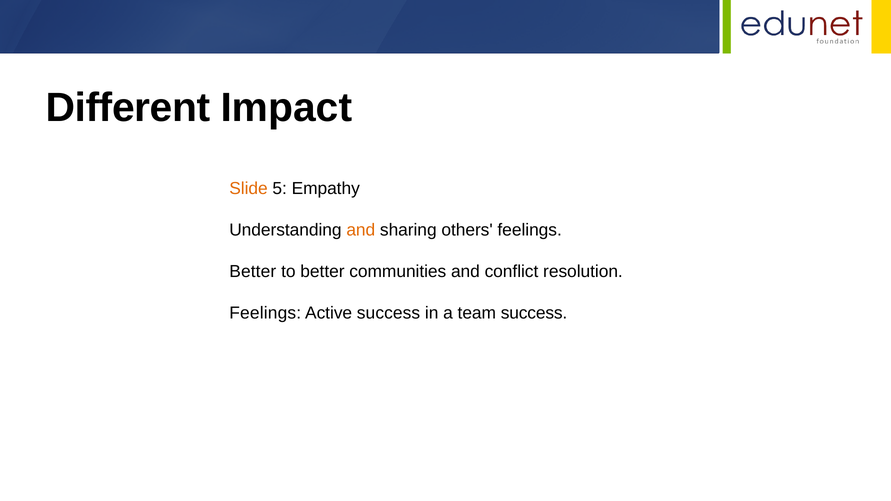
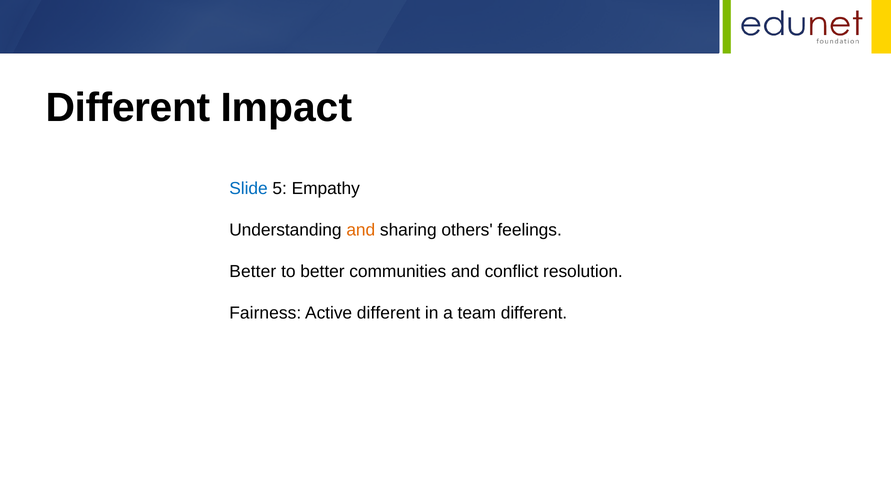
Slide colour: orange -> blue
Feelings at (265, 313): Feelings -> Fairness
Active success: success -> different
team success: success -> different
